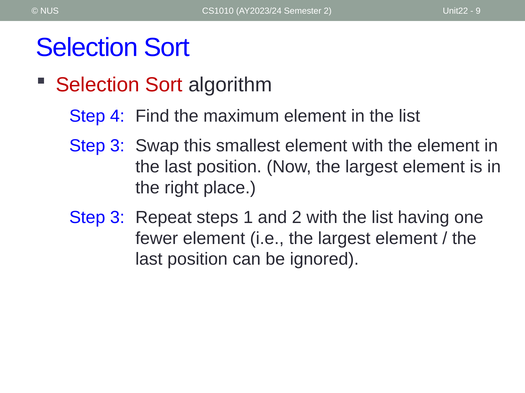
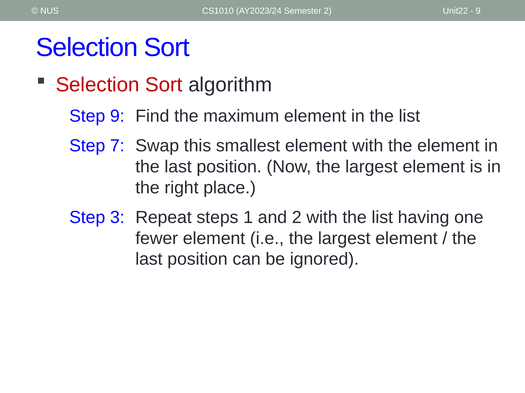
Step 4: 4 -> 9
3 at (117, 146): 3 -> 7
